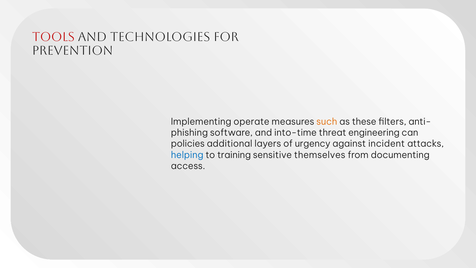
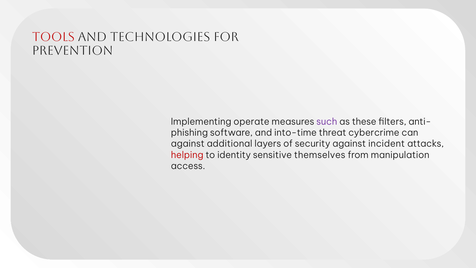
such colour: orange -> purple
engineering: engineering -> cybercrime
policies at (188, 144): policies -> against
urgency: urgency -> security
helping colour: blue -> red
training: training -> identity
documenting: documenting -> manipulation
